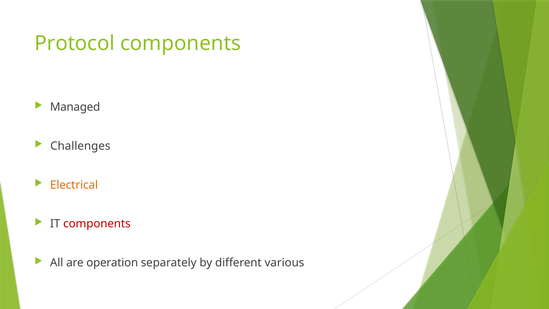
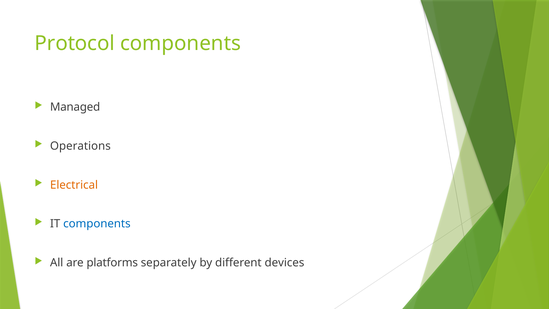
Challenges: Challenges -> Operations
components at (97, 224) colour: red -> blue
operation: operation -> platforms
various: various -> devices
